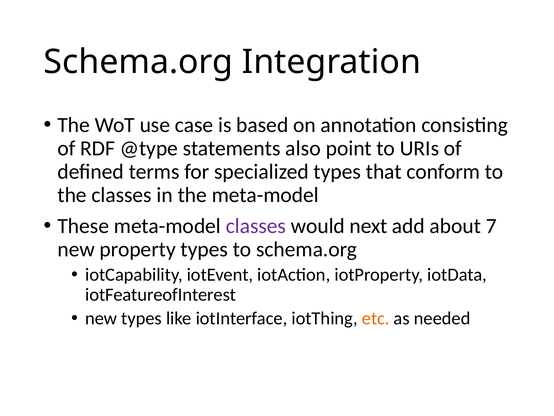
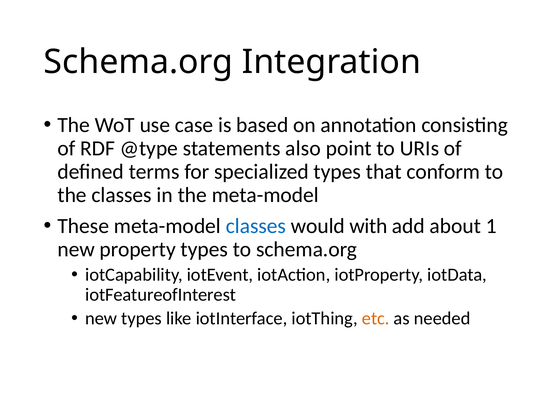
classes at (256, 226) colour: purple -> blue
next: next -> with
7: 7 -> 1
